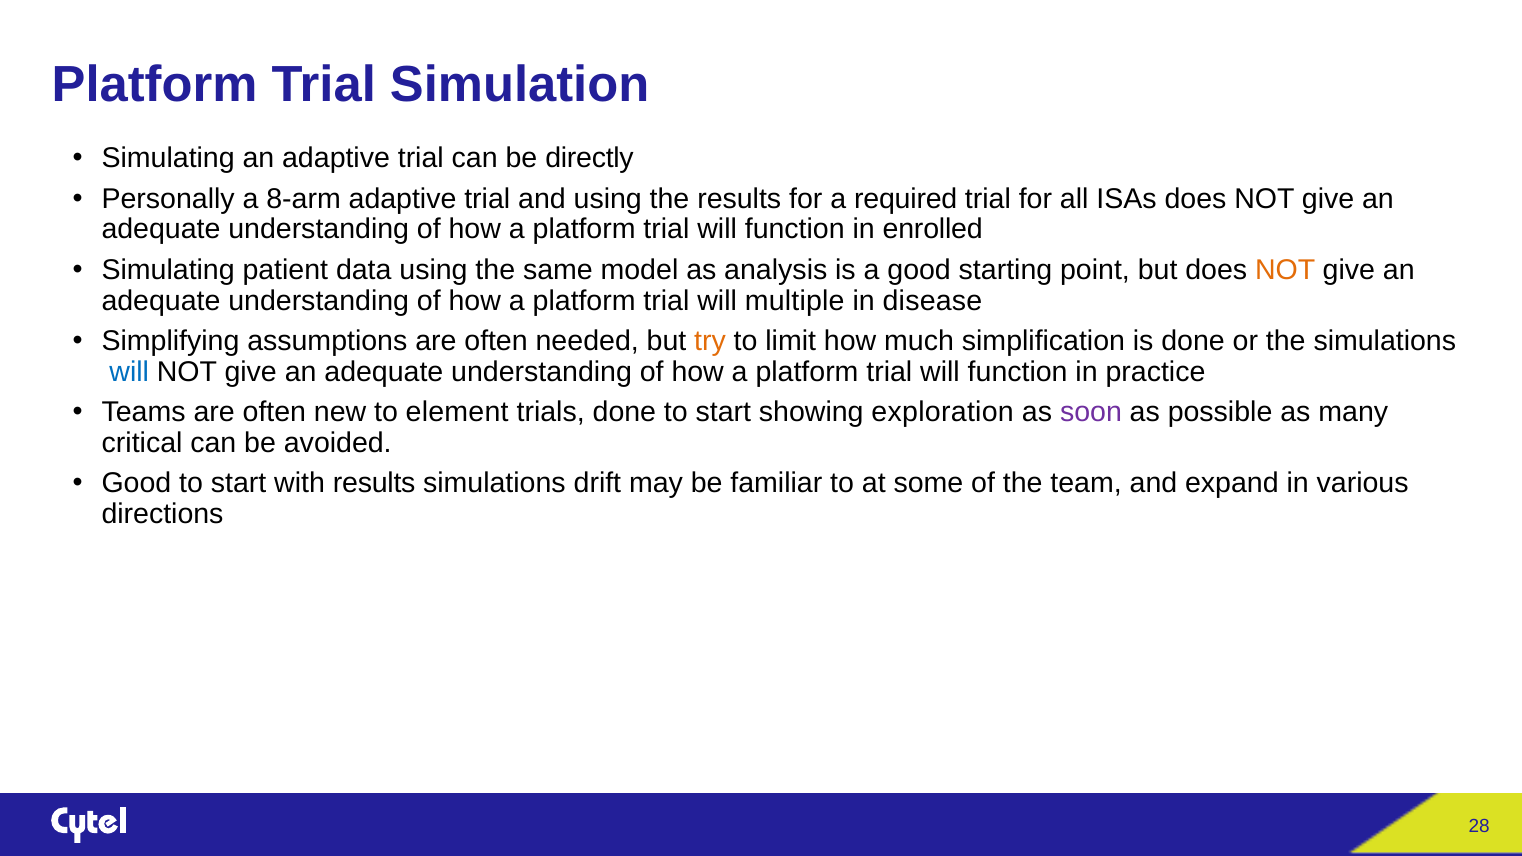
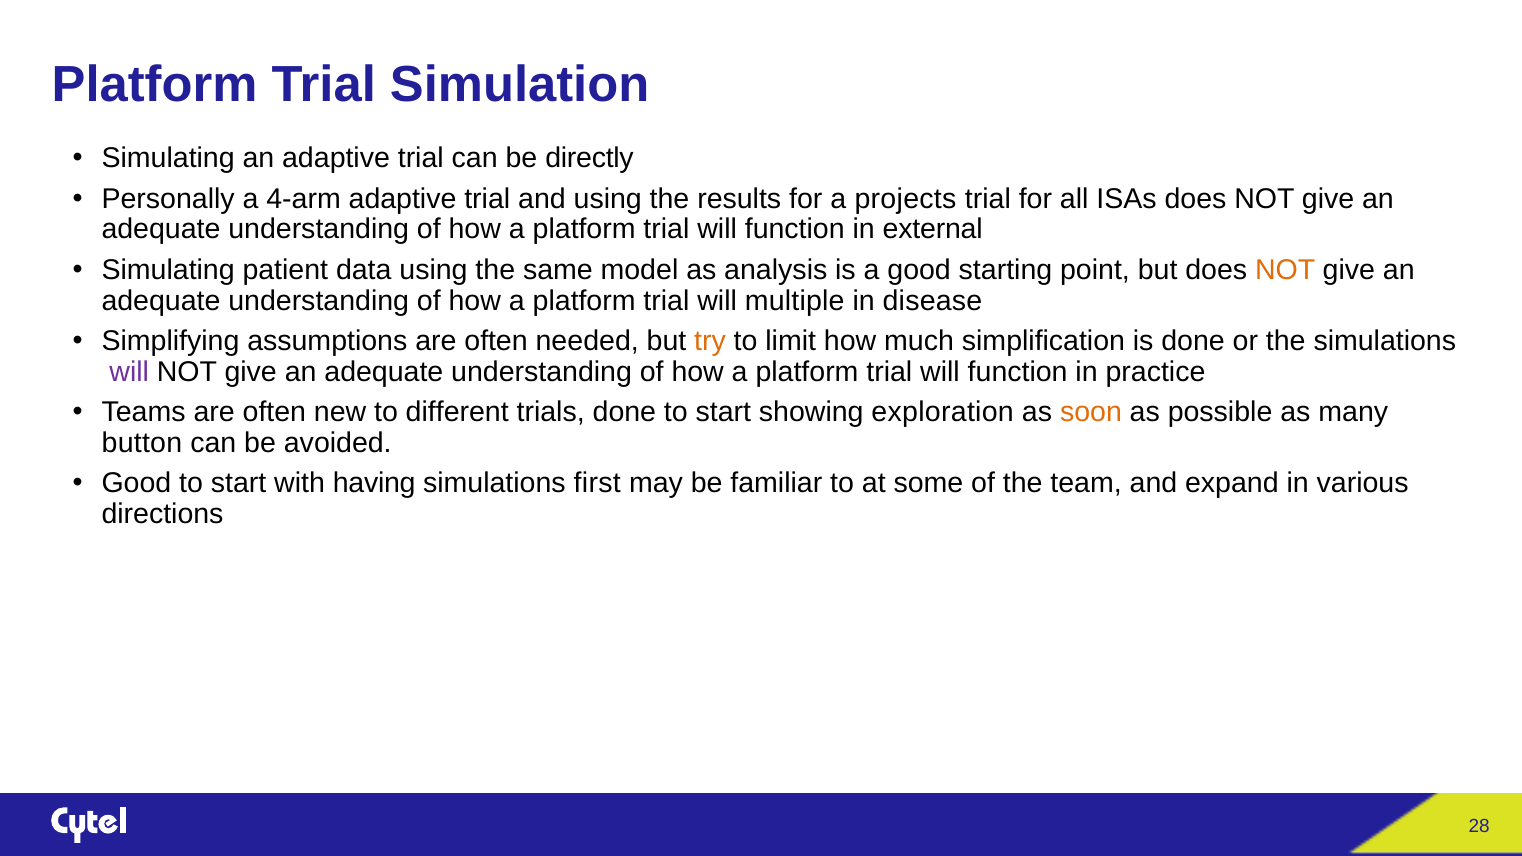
8-arm: 8-arm -> 4-arm
required: required -> projects
enrolled: enrolled -> external
will at (129, 372) colour: blue -> purple
element: element -> different
soon colour: purple -> orange
critical: critical -> button
with results: results -> having
drift: drift -> first
